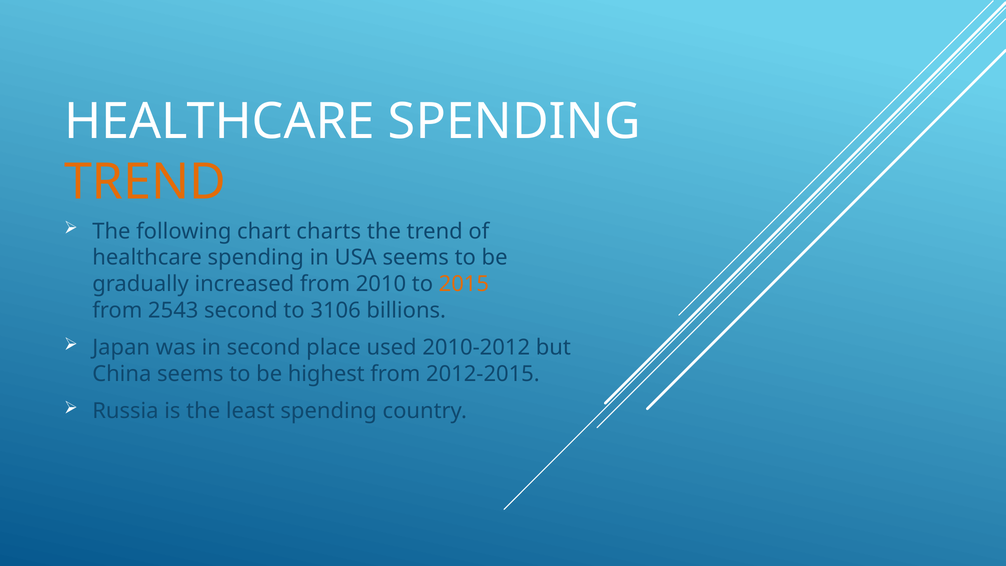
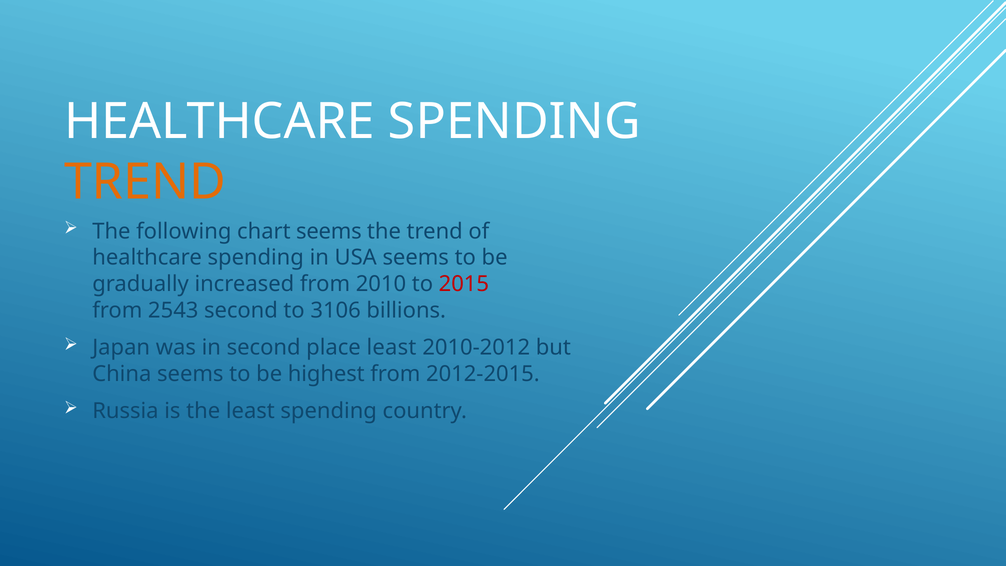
chart charts: charts -> seems
2015 colour: orange -> red
place used: used -> least
